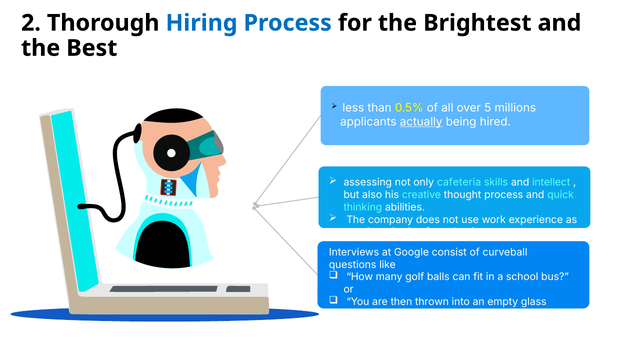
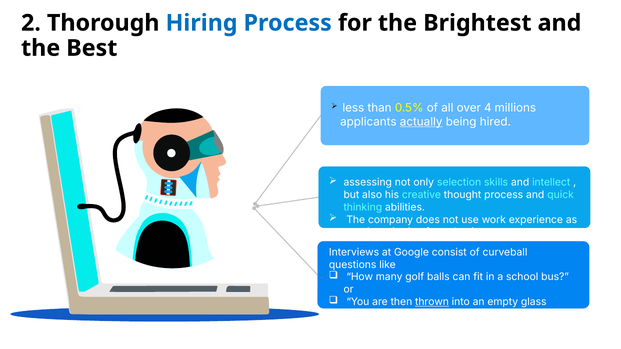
5: 5 -> 4
only cafeteria: cafeteria -> selection
thrown underline: none -> present
